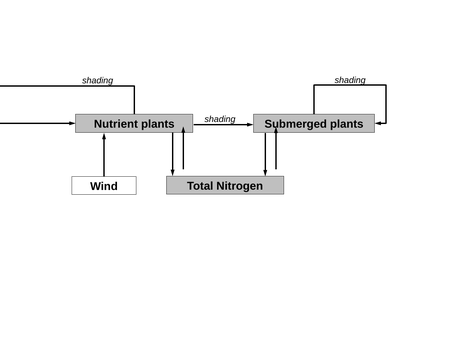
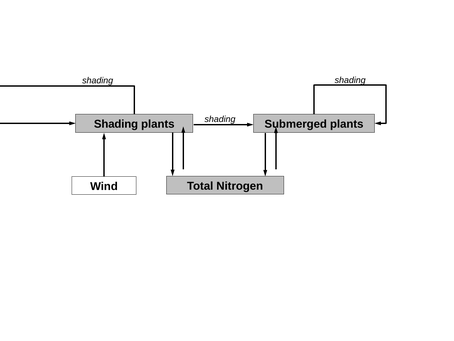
Nutrient at (116, 124): Nutrient -> Shading
